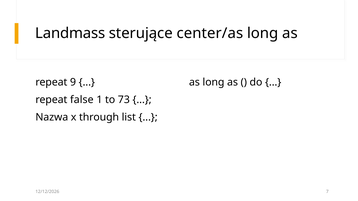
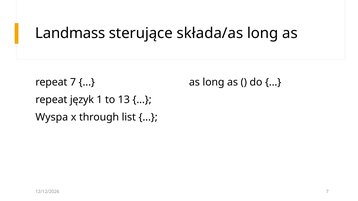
center/as: center/as -> składa/as
repeat 9: 9 -> 7
false: false -> język
73: 73 -> 13
Nazwa: Nazwa -> Wyspa
